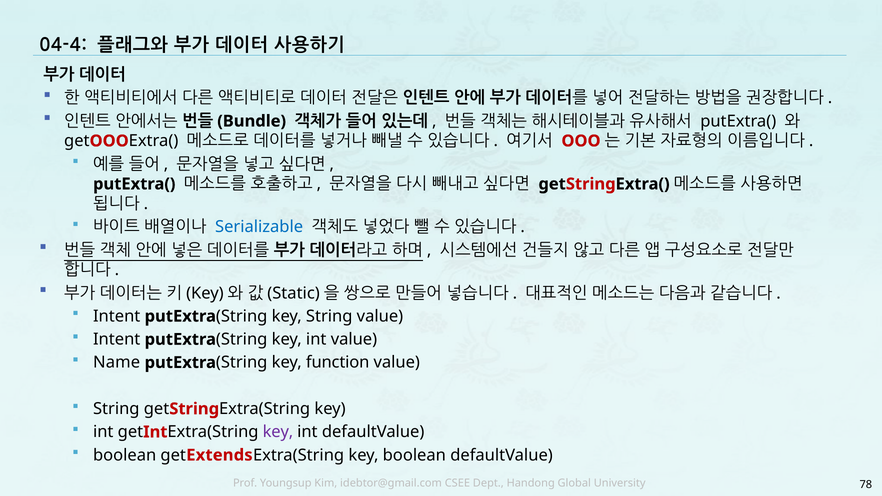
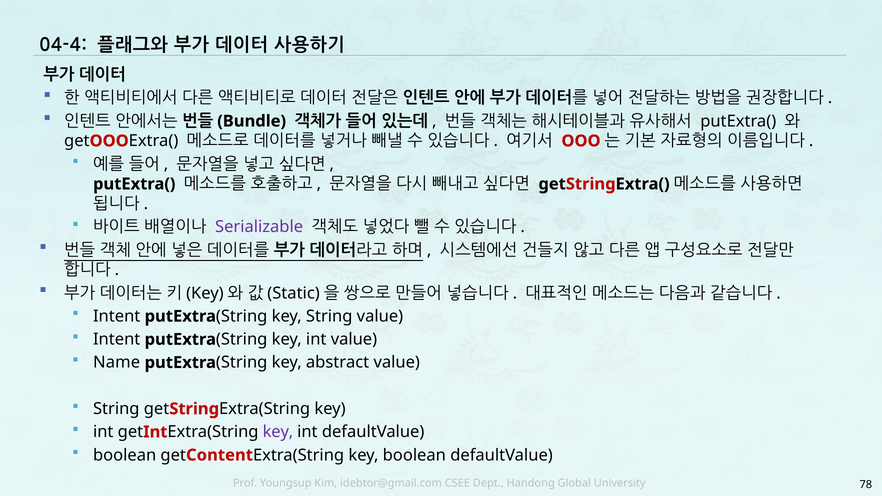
Serializable colour: blue -> purple
function: function -> abstract
Extends: Extends -> Content
